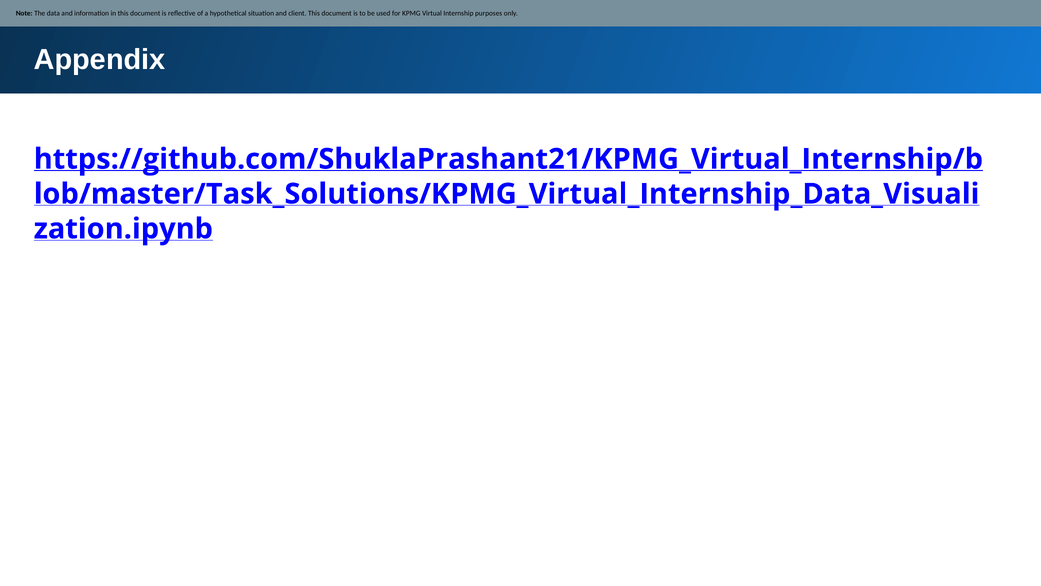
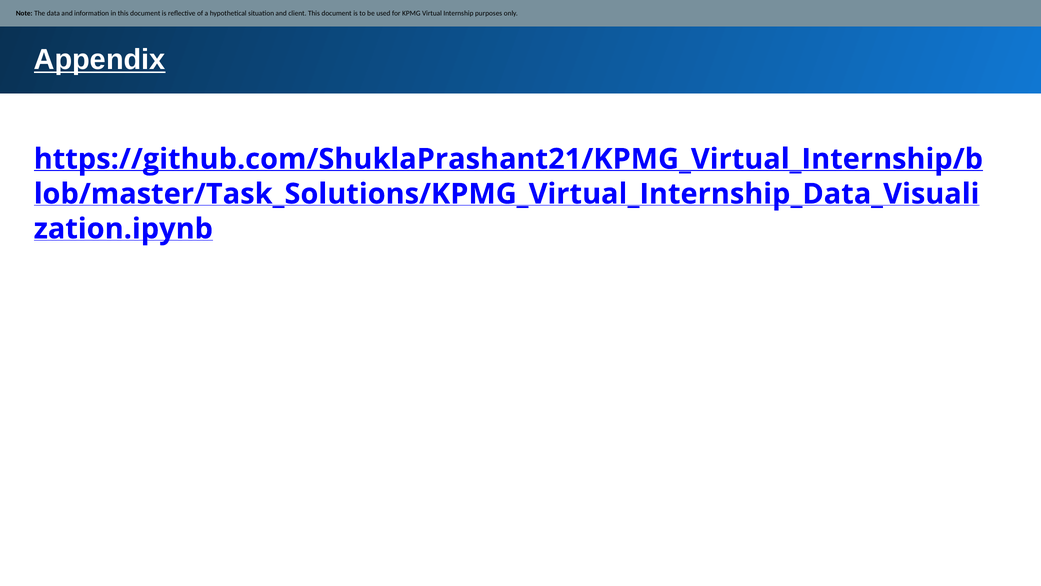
Appendix underline: none -> present
